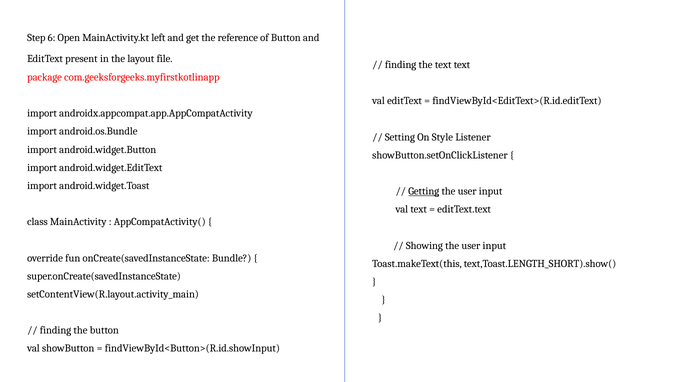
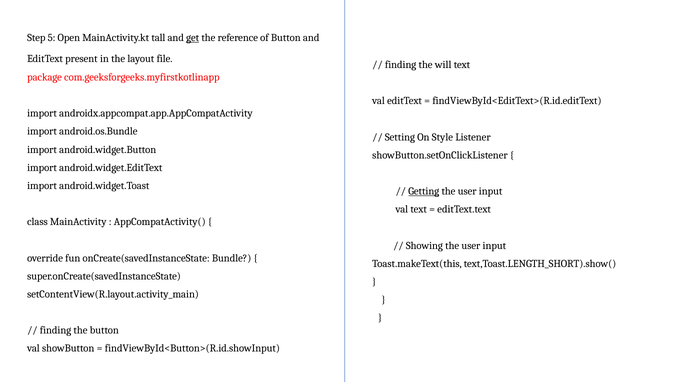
6: 6 -> 5
left: left -> tall
get underline: none -> present
the text: text -> will
